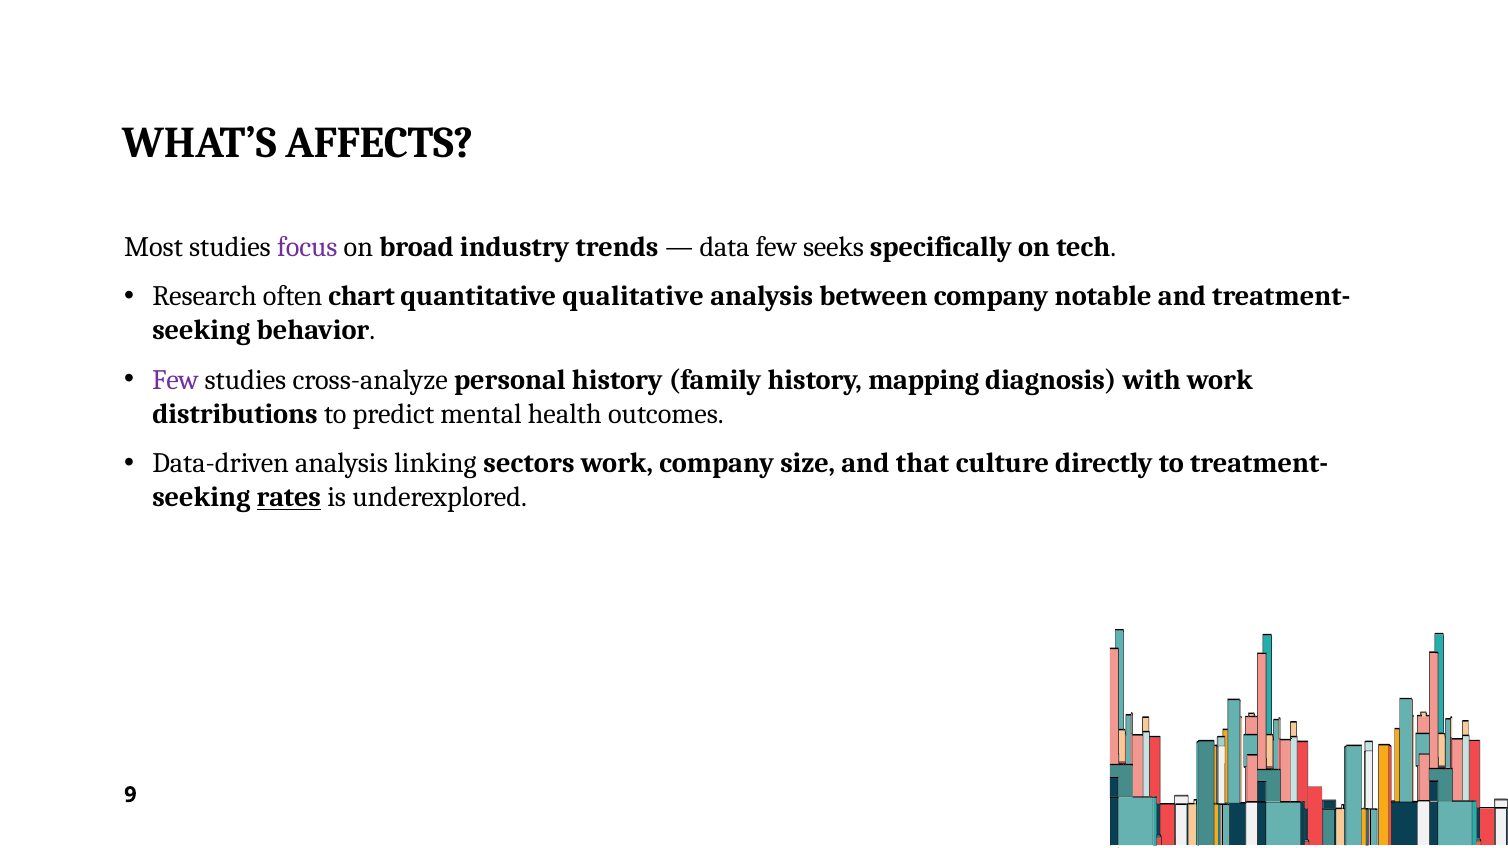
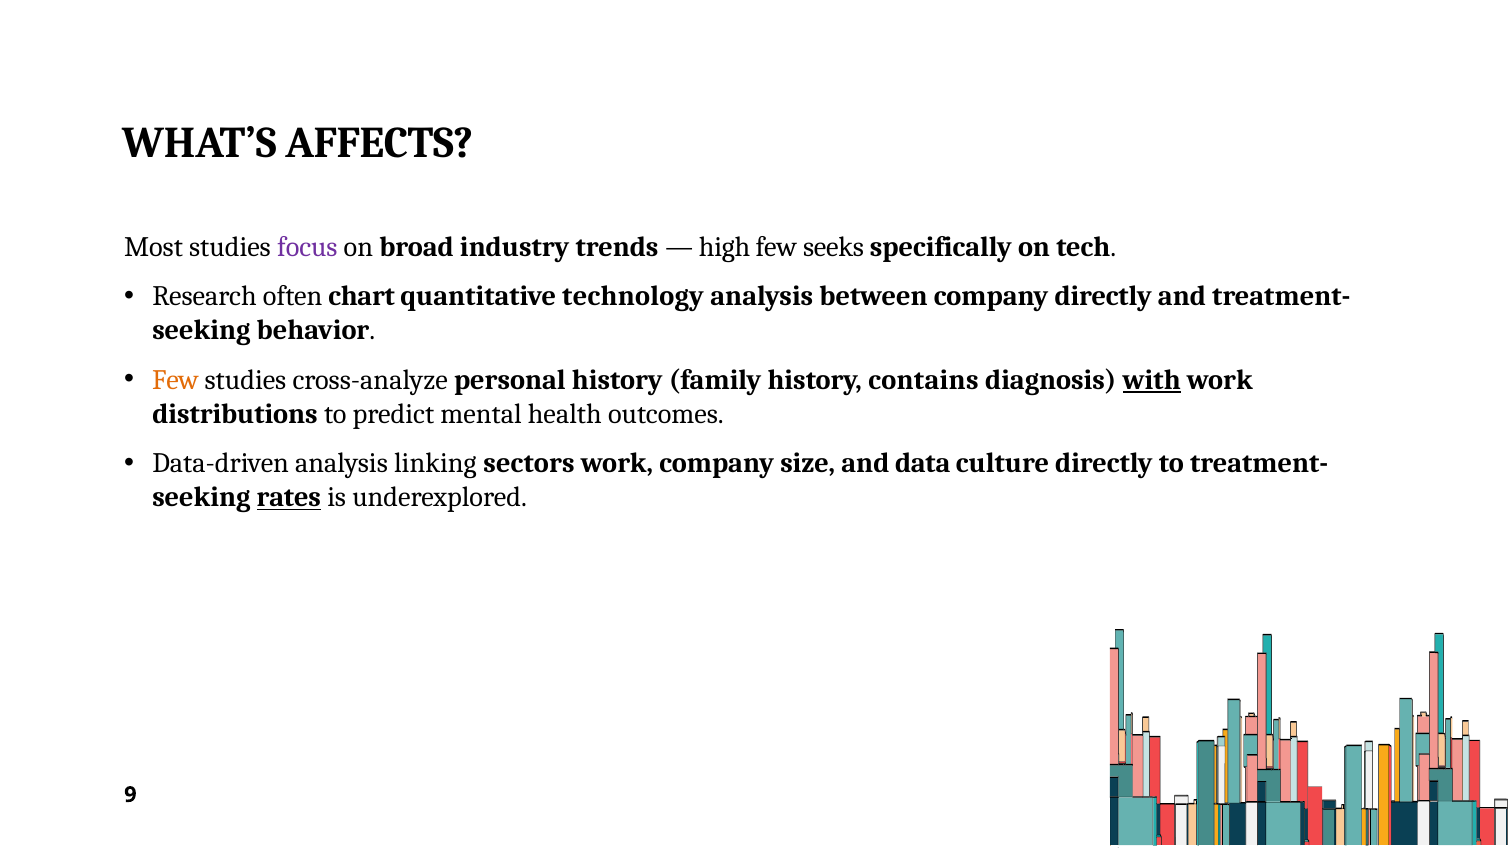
data: data -> high
qualitative: qualitative -> technology
company notable: notable -> directly
Few at (175, 380) colour: purple -> orange
mapping: mapping -> contains
with underline: none -> present
that: that -> data
